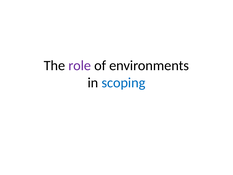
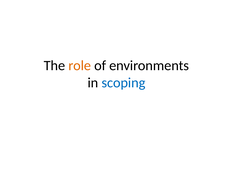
role colour: purple -> orange
